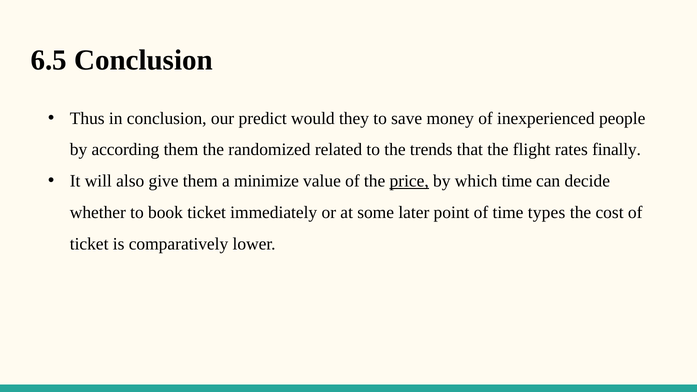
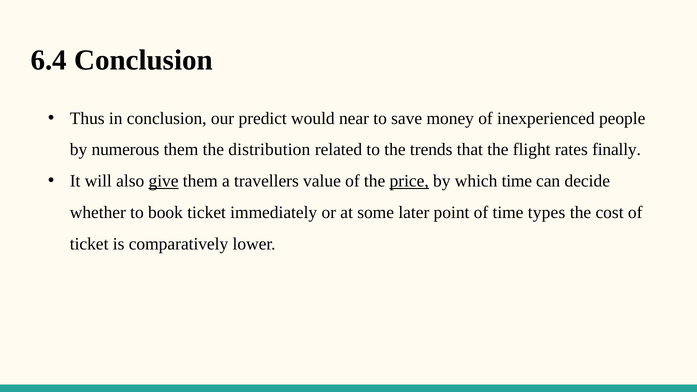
6.5: 6.5 -> 6.4
they: they -> near
according: according -> numerous
randomized: randomized -> distribution
give underline: none -> present
minimize: minimize -> travellers
